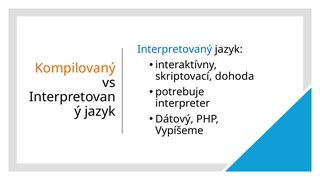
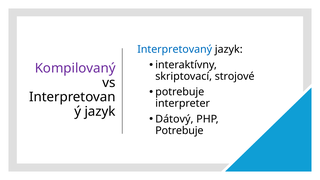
Kompilovaný colour: orange -> purple
dohoda: dohoda -> strojové
Vypíšeme at (179, 131): Vypíšeme -> Potrebuje
